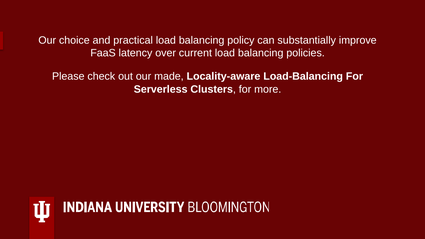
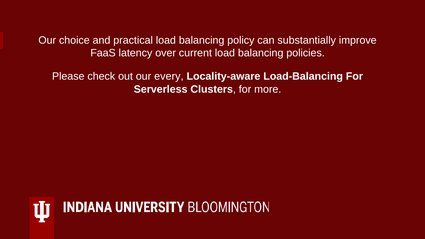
made: made -> every
